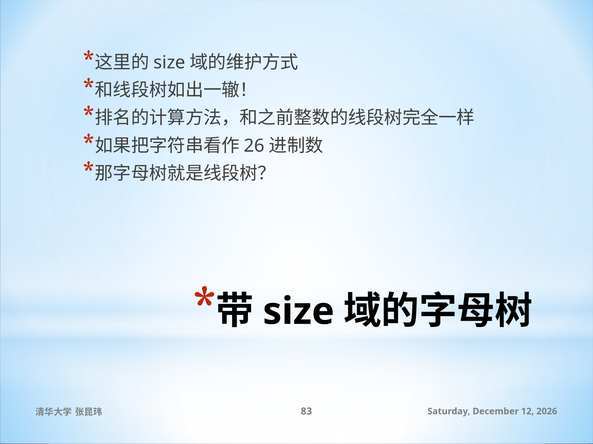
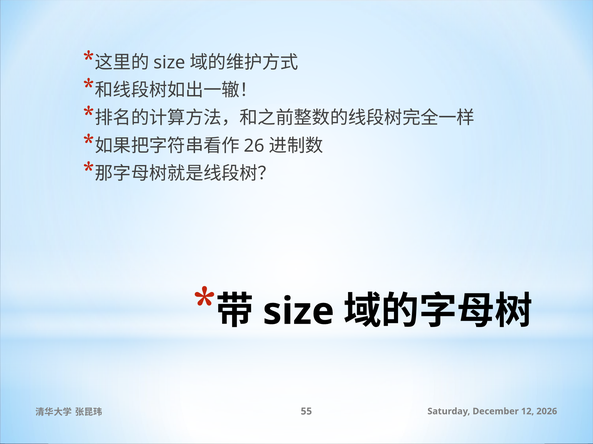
83: 83 -> 55
